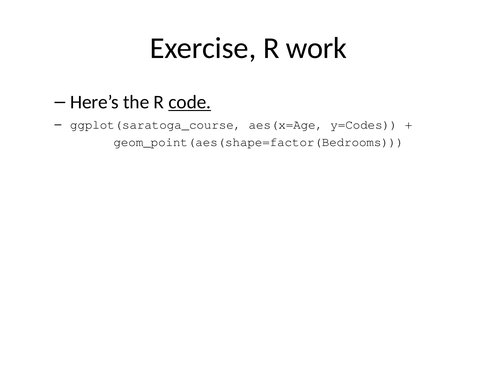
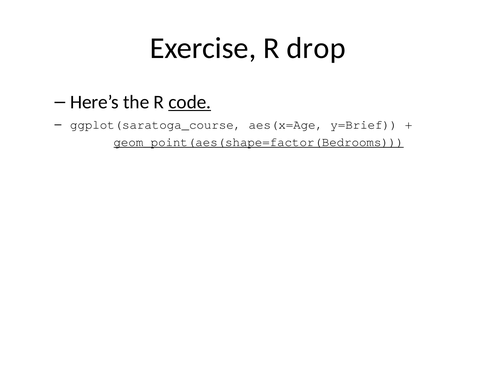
work: work -> drop
y=Codes: y=Codes -> y=Brief
geom_point(aes(shape=factor(Bedrooms underline: none -> present
